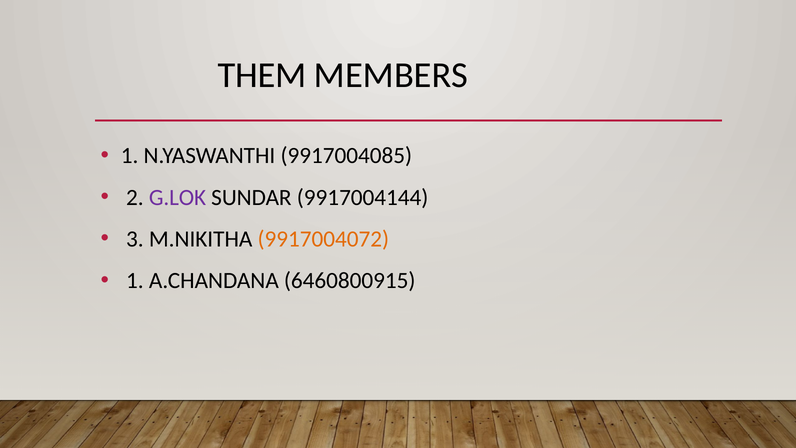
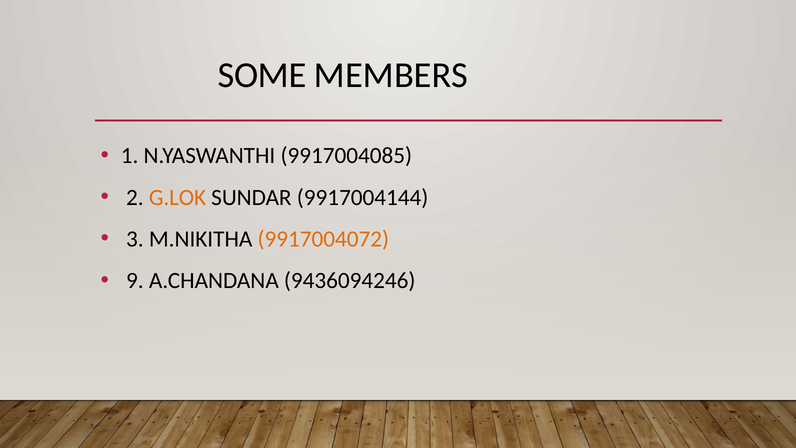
THEM: THEM -> SOME
G.LOK colour: purple -> orange
1 at (135, 281): 1 -> 9
6460800915: 6460800915 -> 9436094246
